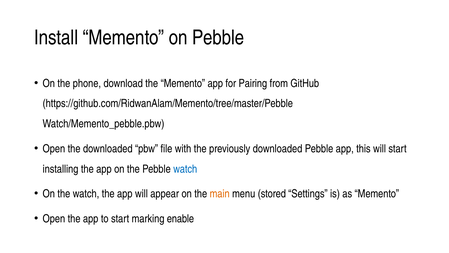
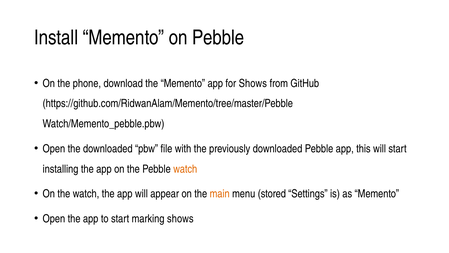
for Pairing: Pairing -> Shows
watch at (185, 169) colour: blue -> orange
marking enable: enable -> shows
